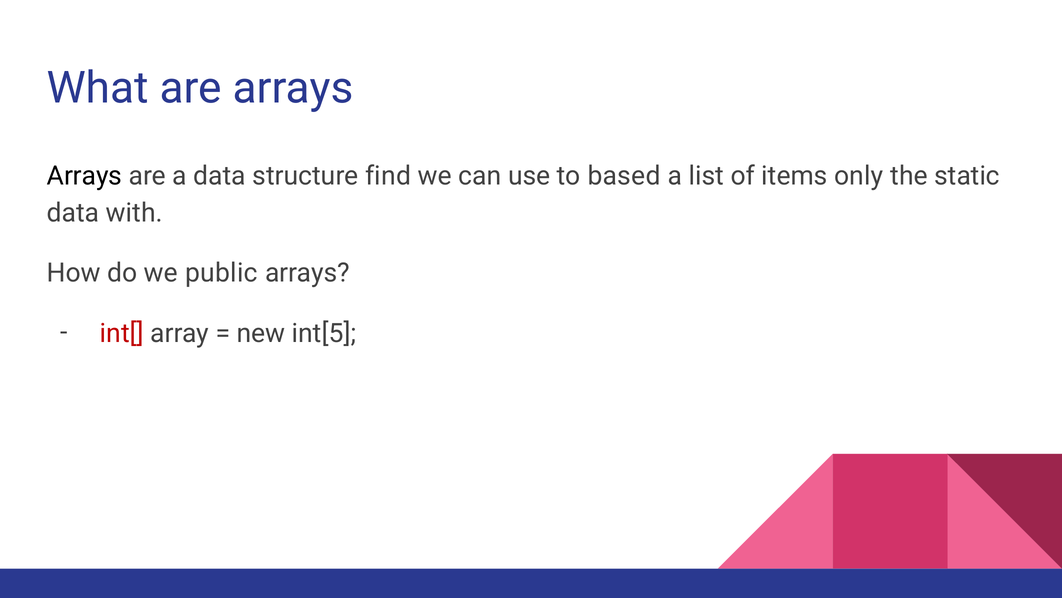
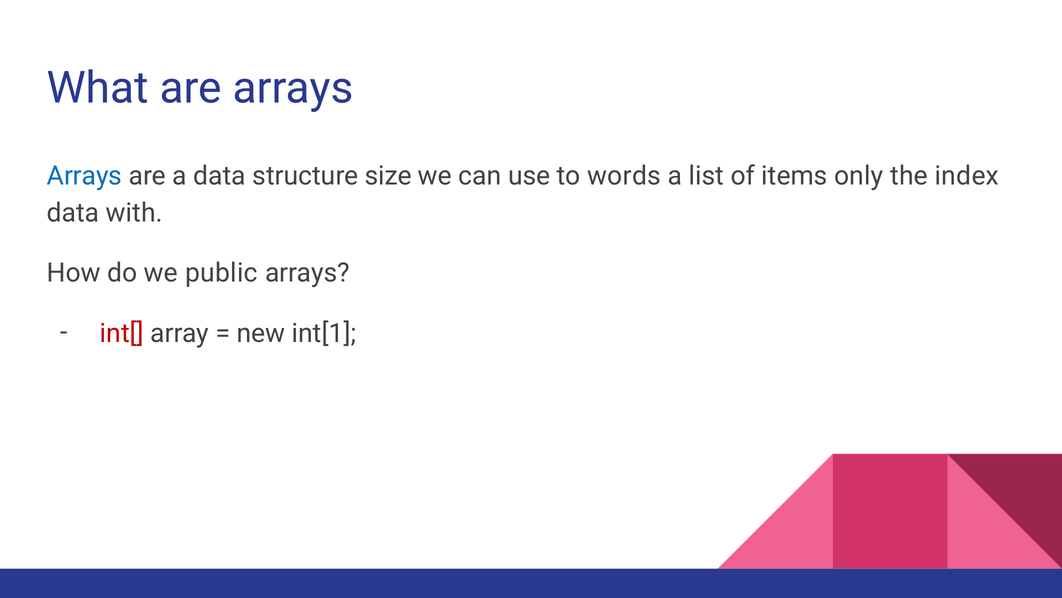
Arrays at (85, 176) colour: black -> blue
find: find -> size
based: based -> words
static: static -> index
int[5: int[5 -> int[1
